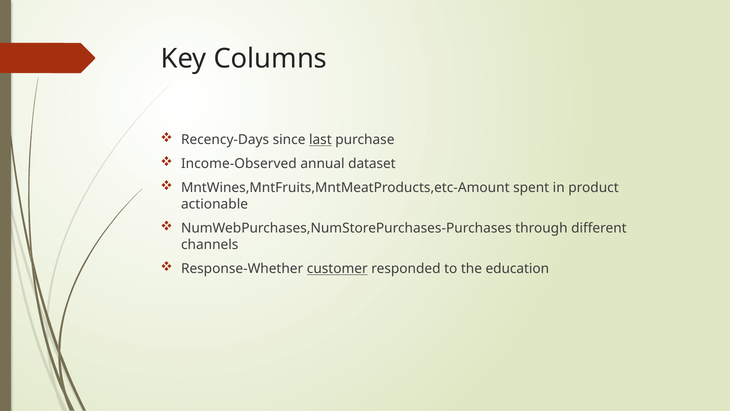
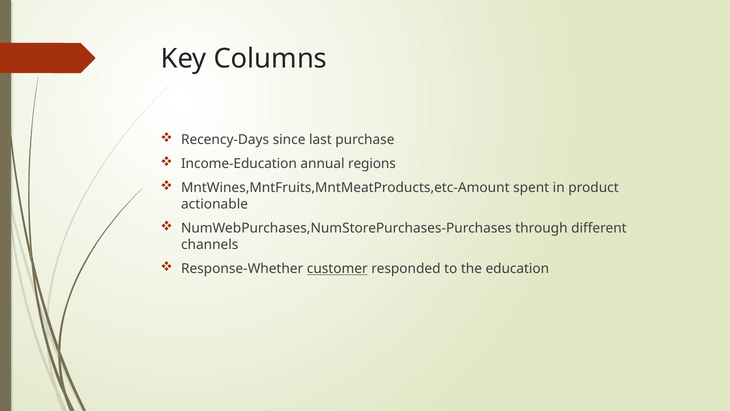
last underline: present -> none
Income-Observed: Income-Observed -> Income-Education
dataset: dataset -> regions
